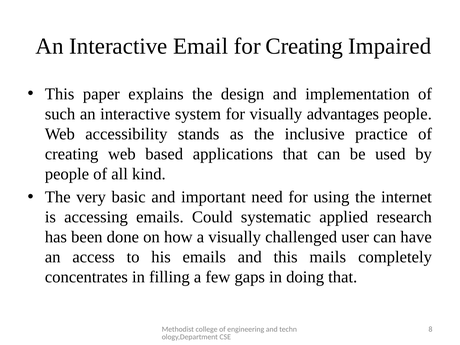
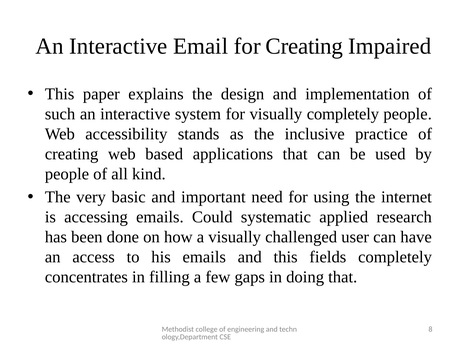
visually advantages: advantages -> completely
mails: mails -> fields
